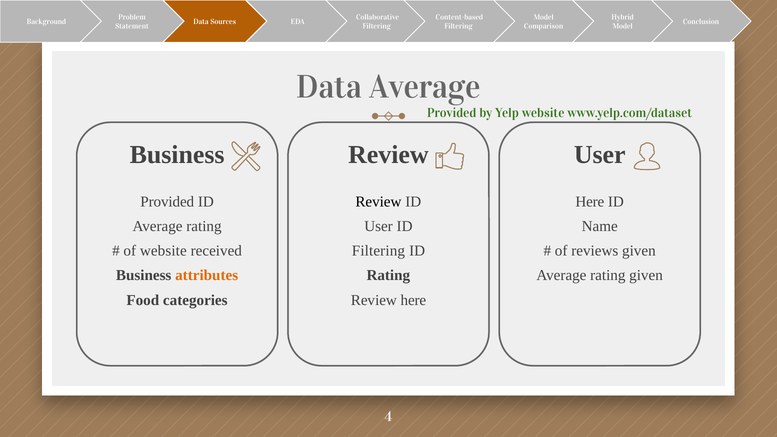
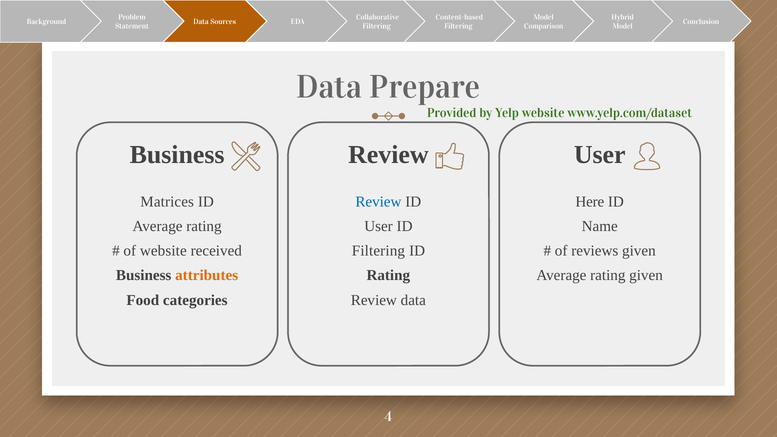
Data Average: Average -> Prepare
Provided at (167, 202): Provided -> Matrices
Review at (378, 202) colour: black -> blue
Review here: here -> data
